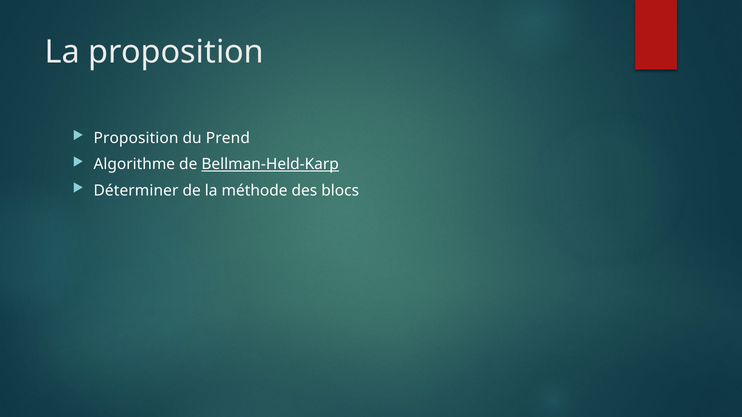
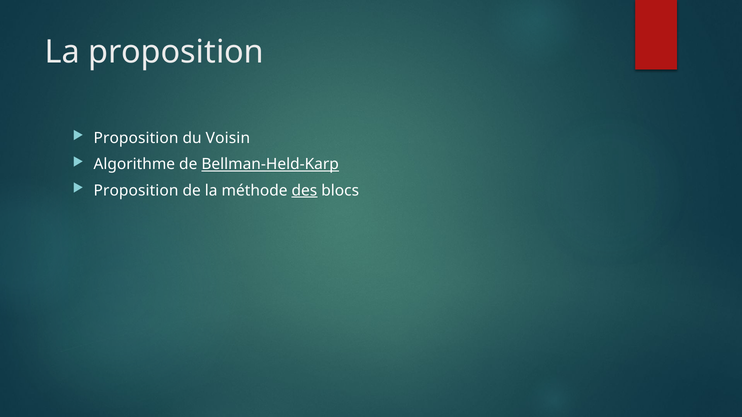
Prend: Prend -> Voisin
Déterminer at (136, 191): Déterminer -> Proposition
des underline: none -> present
